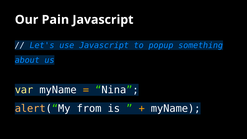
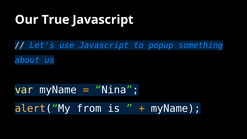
Pain: Pain -> True
